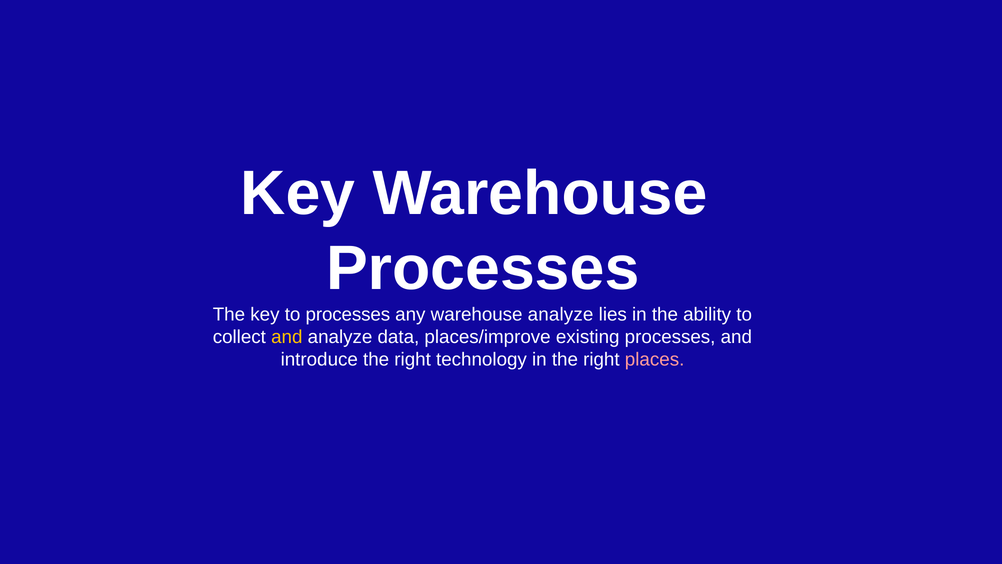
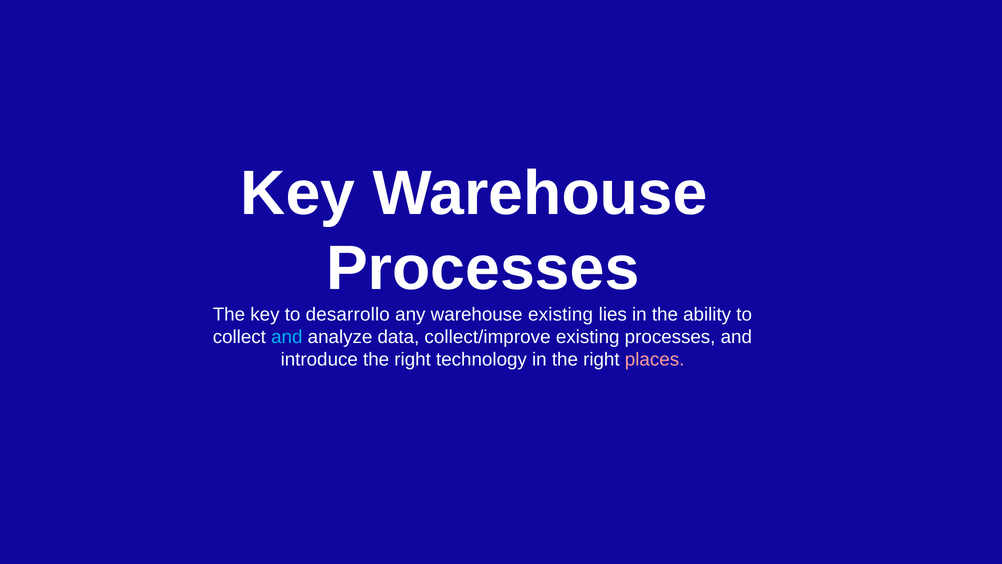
to processes: processes -> desarrollo
warehouse analyze: analyze -> existing
and at (287, 337) colour: yellow -> light blue
places/improve: places/improve -> collect/improve
